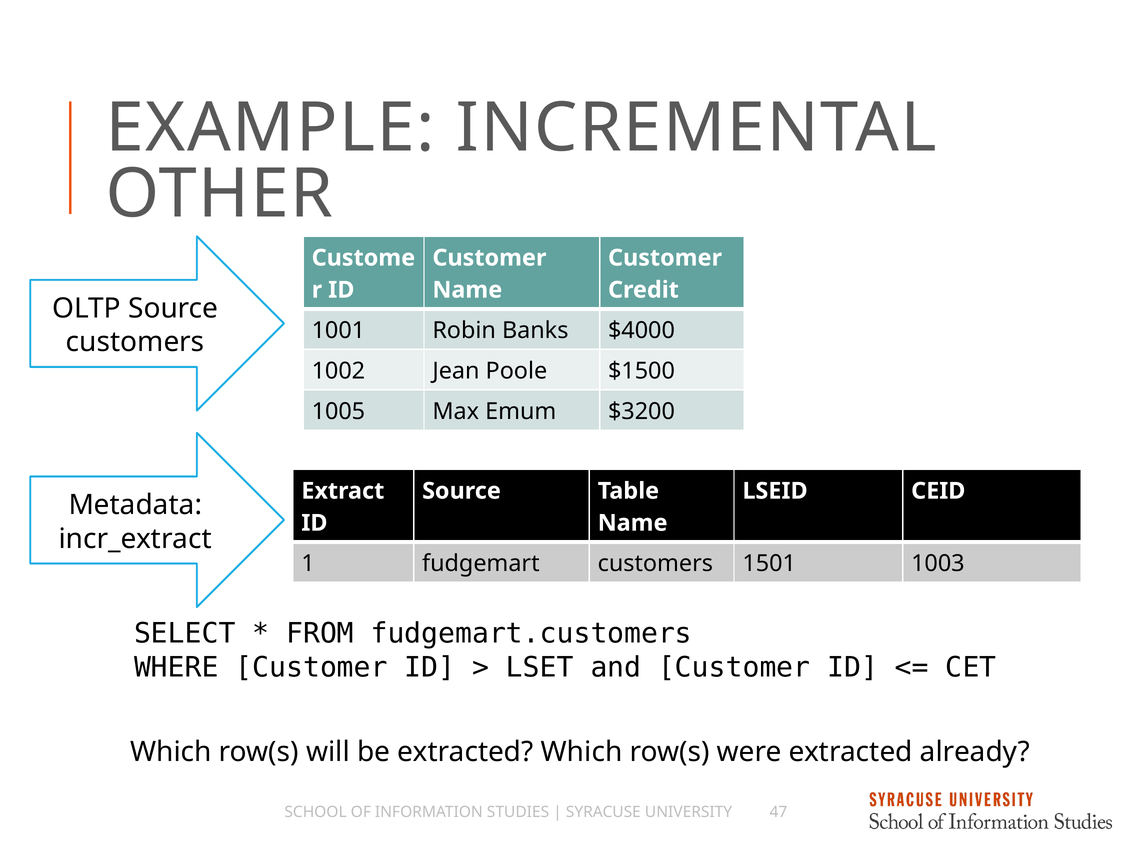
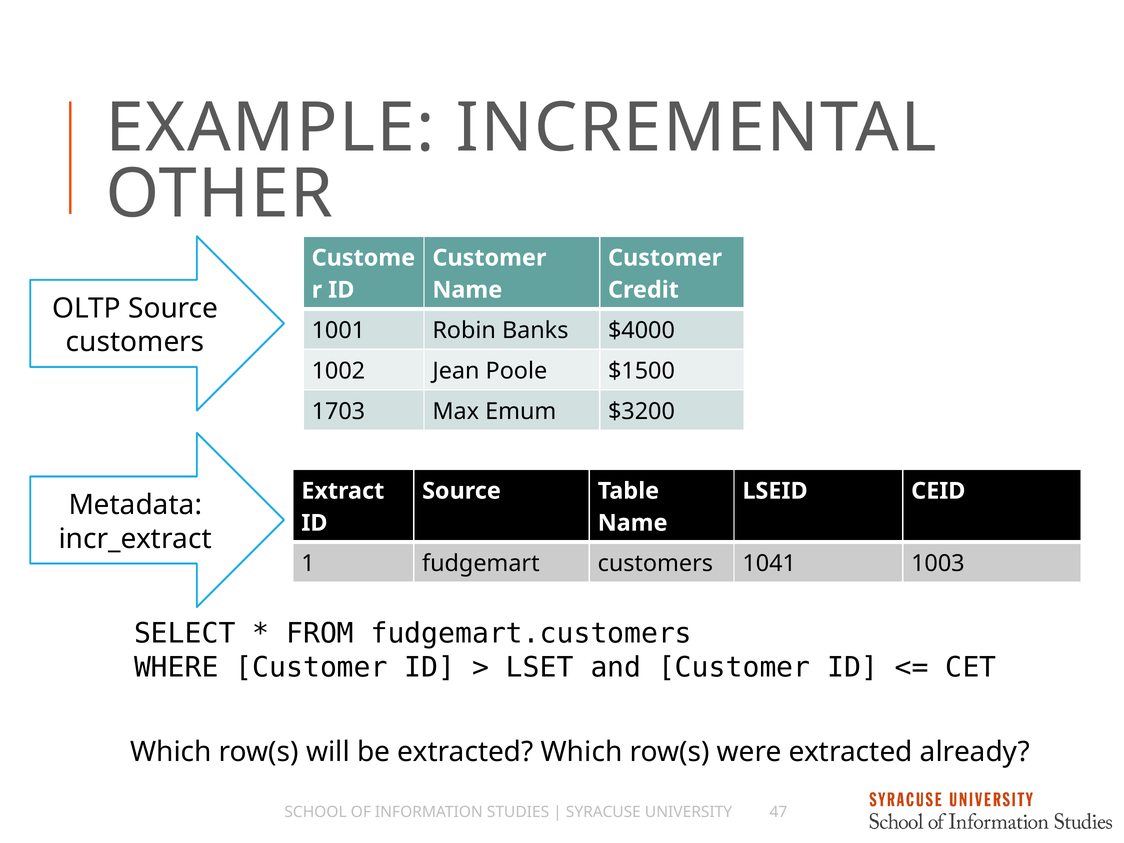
1005: 1005 -> 1703
1501: 1501 -> 1041
